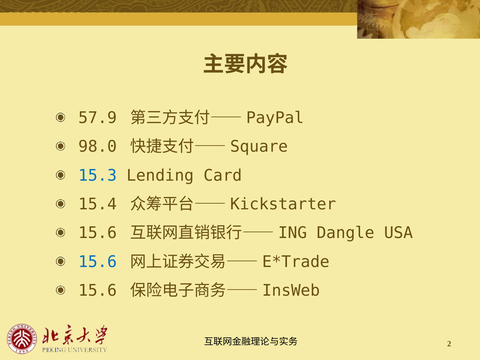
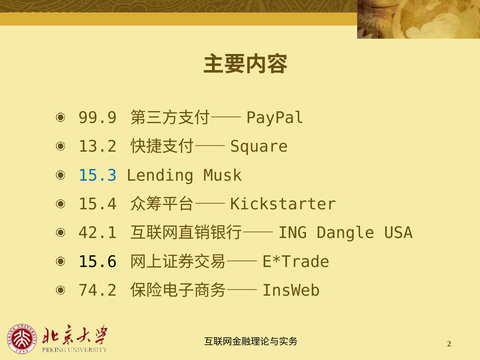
57.9: 57.9 -> 99.9
98.0: 98.0 -> 13.2
Card: Card -> Musk
15.6 at (98, 233): 15.6 -> 42.1
15.6 at (98, 262) colour: blue -> black
15.6 at (98, 291): 15.6 -> 74.2
